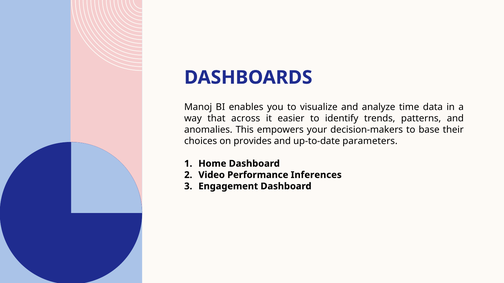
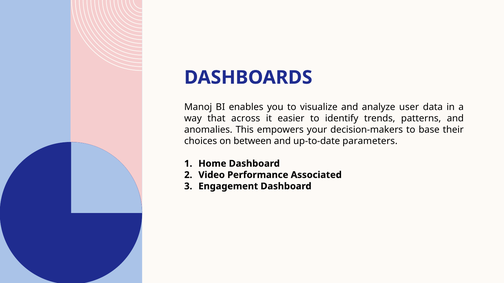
time: time -> user
provides: provides -> between
Inferences: Inferences -> Associated
